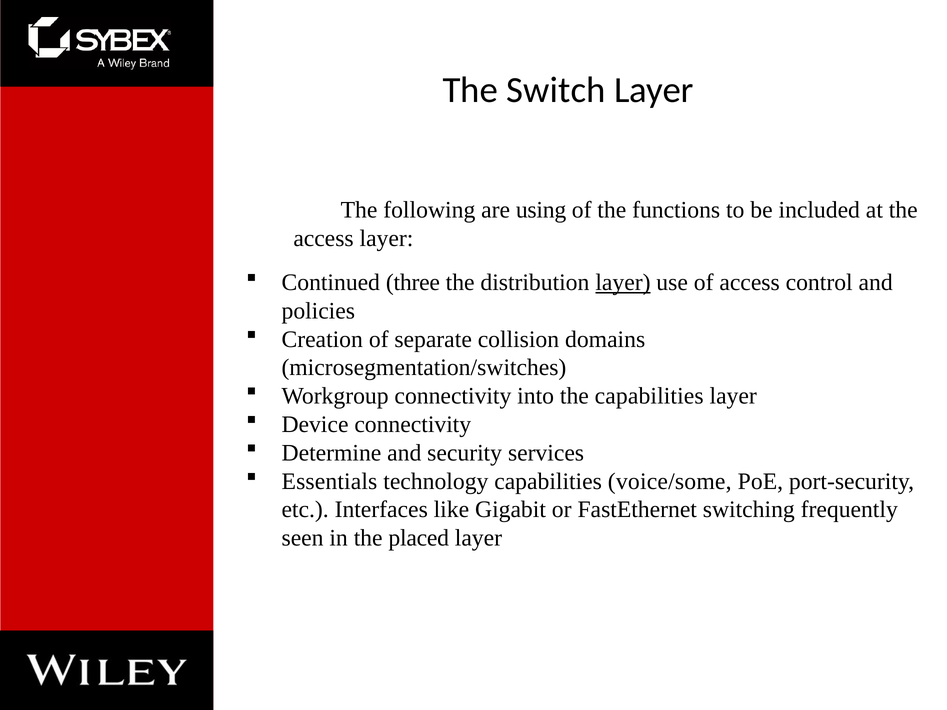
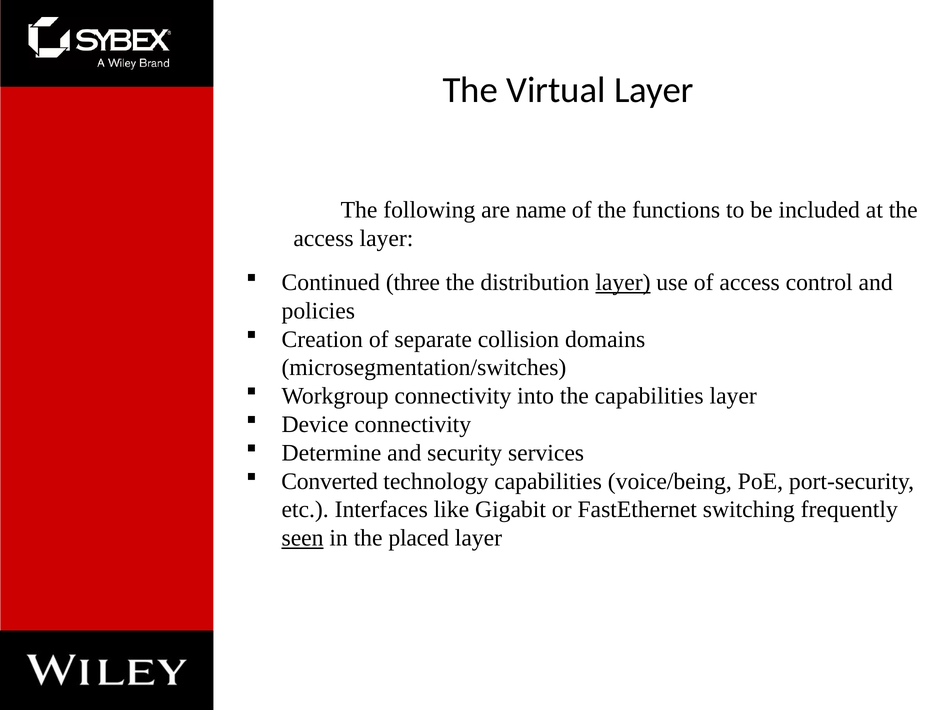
Switch: Switch -> Virtual
using: using -> name
Essentials: Essentials -> Converted
voice/some: voice/some -> voice/being
seen underline: none -> present
